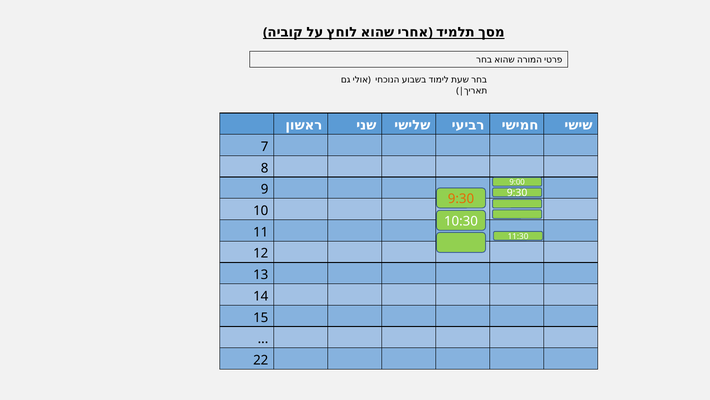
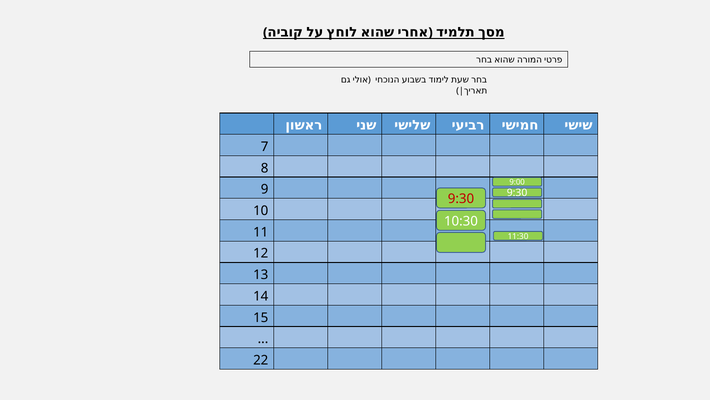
9:30 at (461, 199) colour: orange -> red
